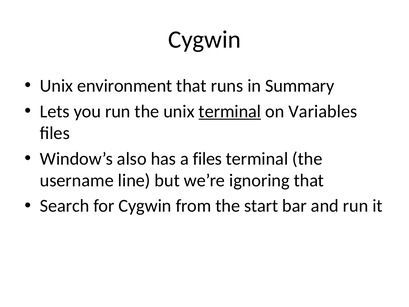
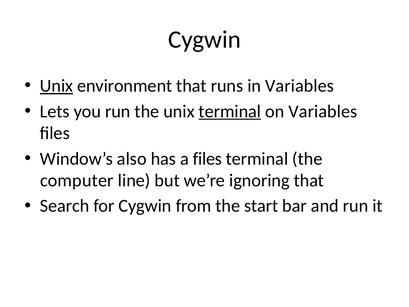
Unix at (57, 86) underline: none -> present
in Summary: Summary -> Variables
username: username -> computer
